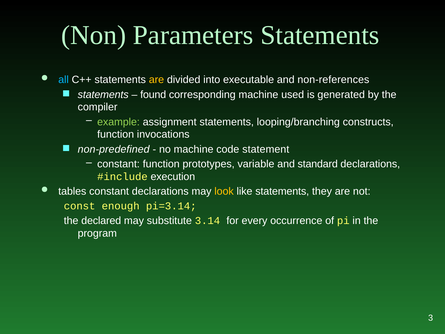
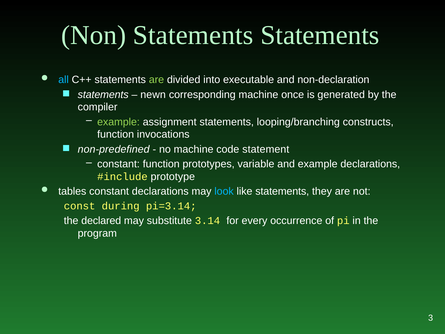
Non Parameters: Parameters -> Statements
are at (156, 80) colour: yellow -> light green
non-references: non-references -> non-declaration
found: found -> newn
used: used -> once
and standard: standard -> example
execution: execution -> prototype
look colour: yellow -> light blue
enough: enough -> during
